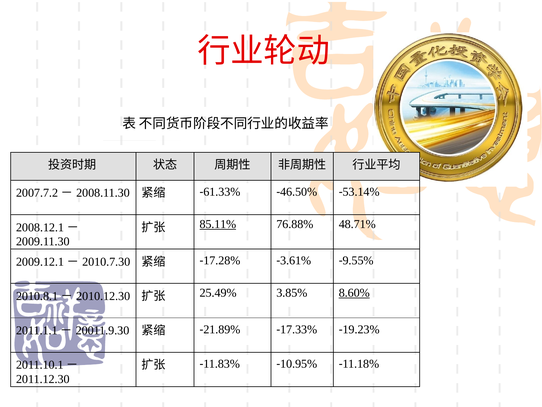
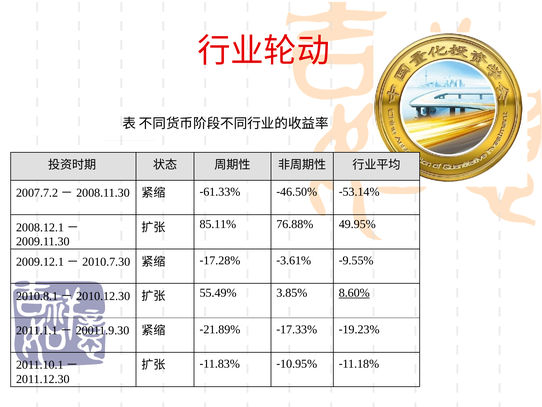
85.11% underline: present -> none
48.71%: 48.71% -> 49.95%
25.49%: 25.49% -> 55.49%
